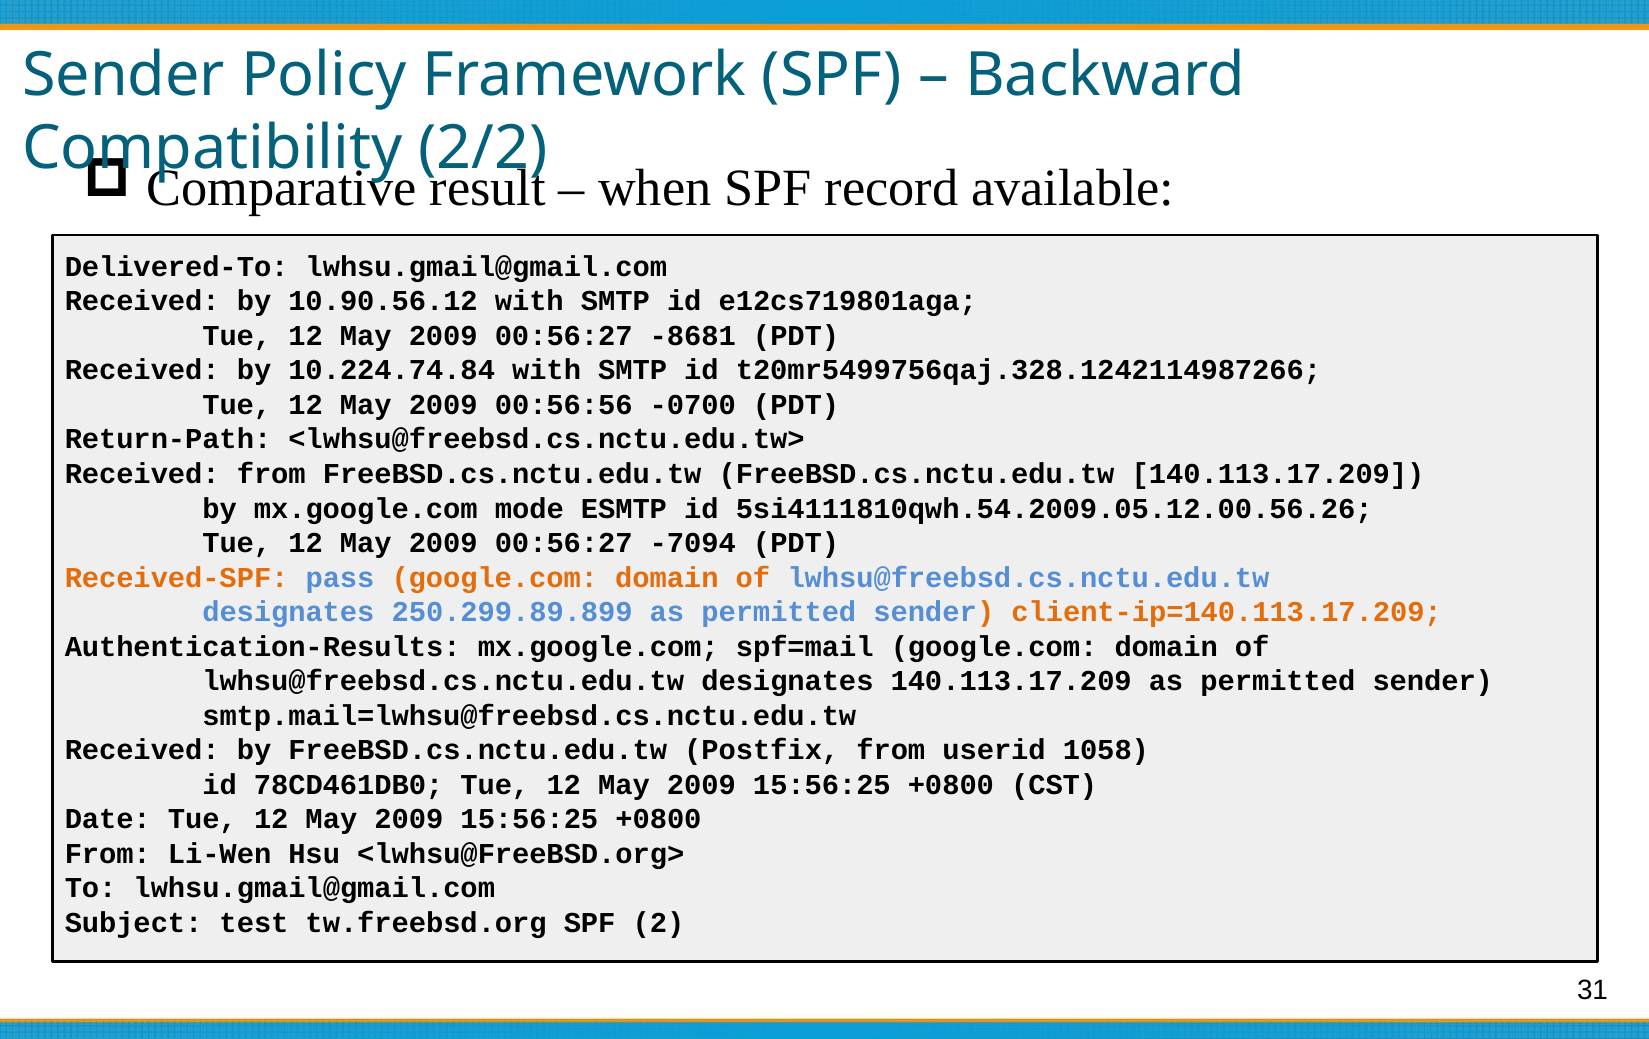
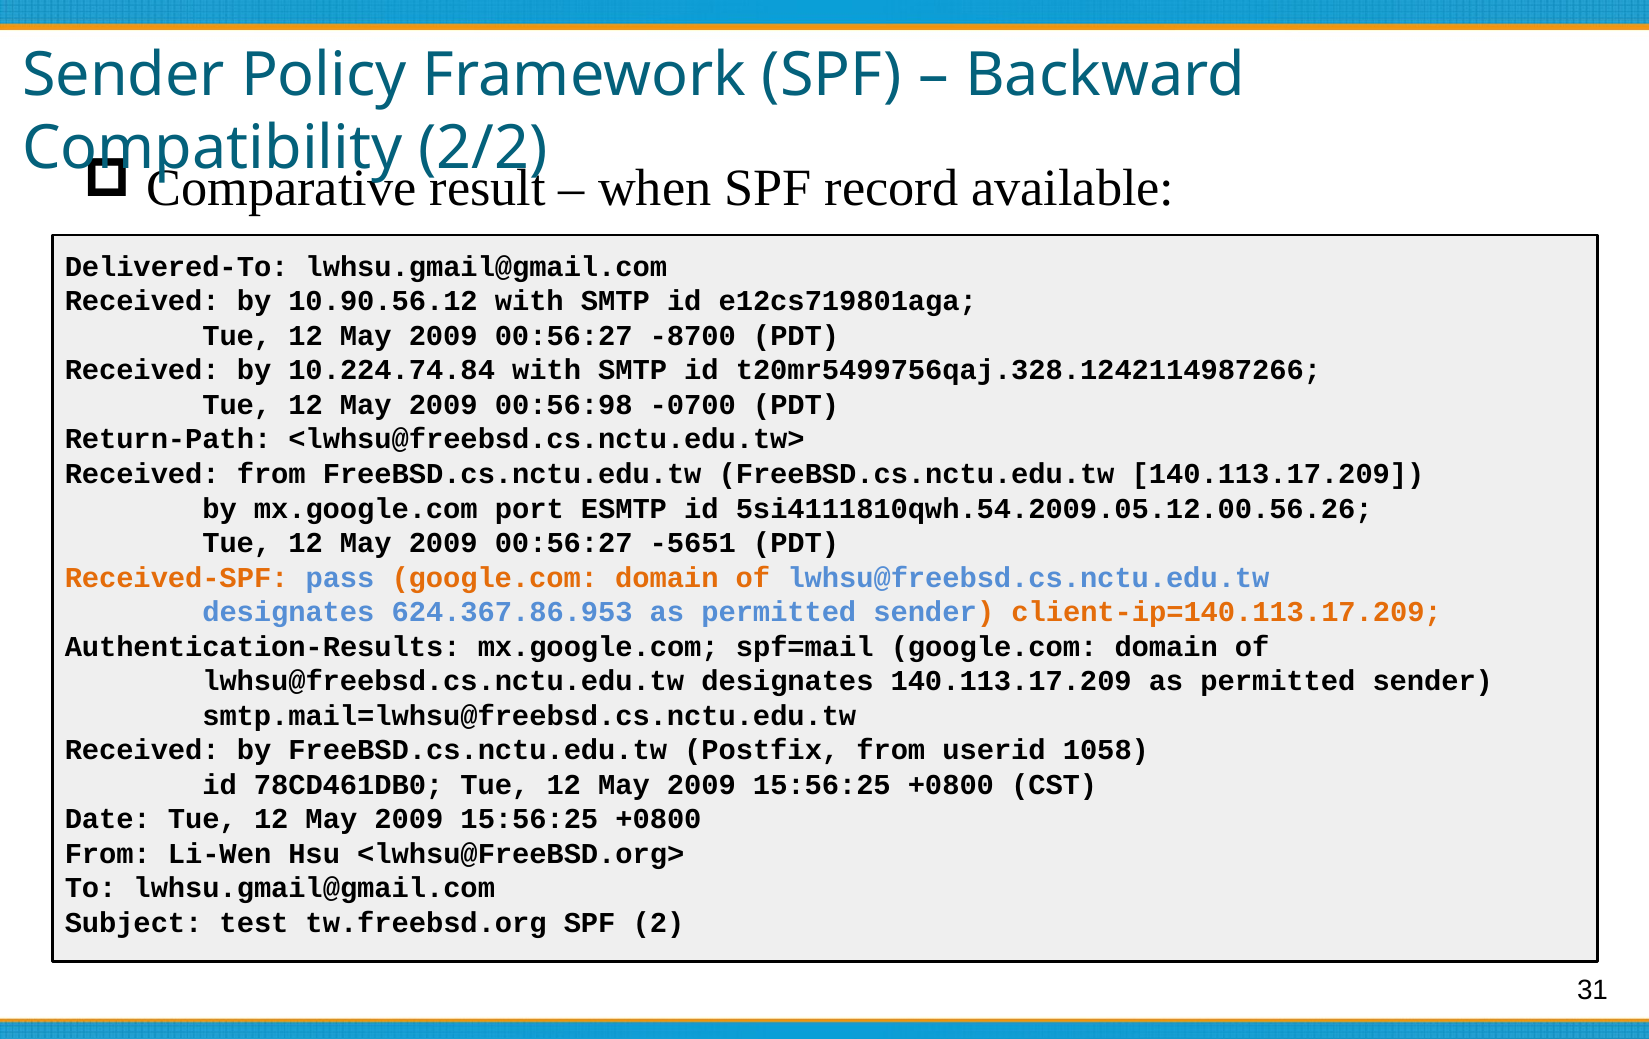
-8681: -8681 -> -8700
00:56:56: 00:56:56 -> 00:56:98
mode: mode -> port
-7094: -7094 -> -5651
250.299.89.899: 250.299.89.899 -> 624.367.86.953
